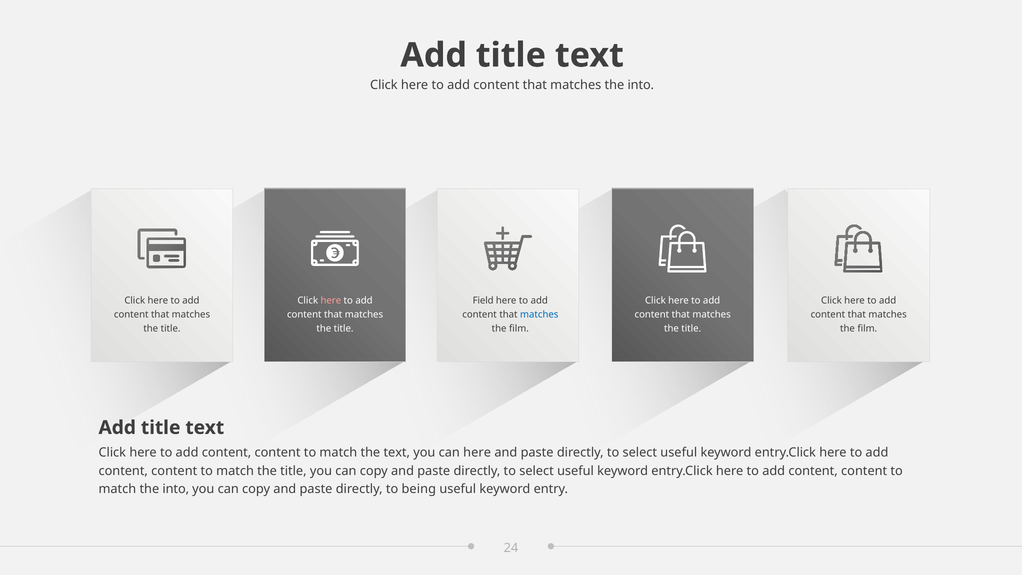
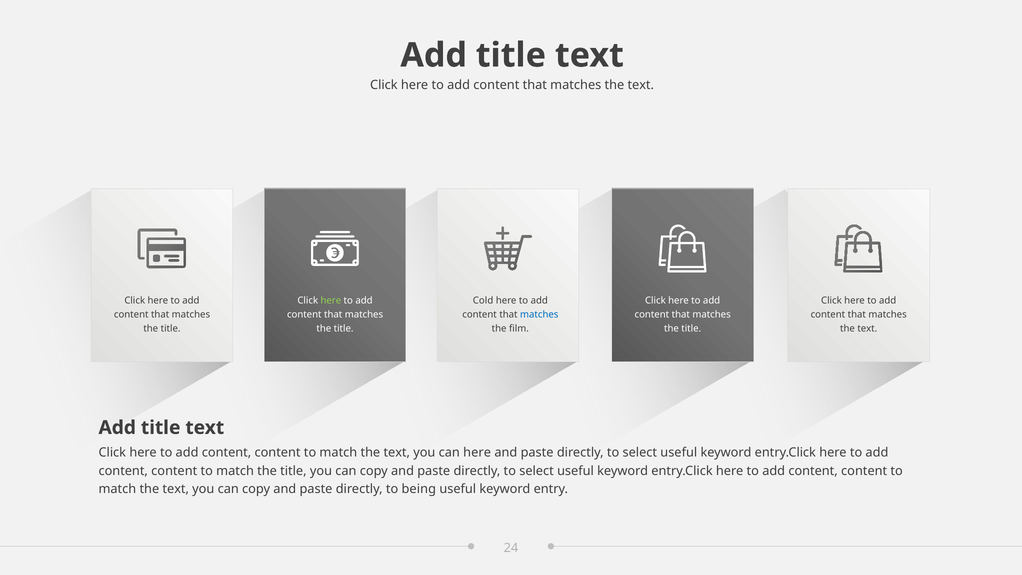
into at (641, 85): into -> text
here at (331, 301) colour: pink -> light green
Field: Field -> Cold
film at (867, 328): film -> text
into at (176, 489): into -> text
